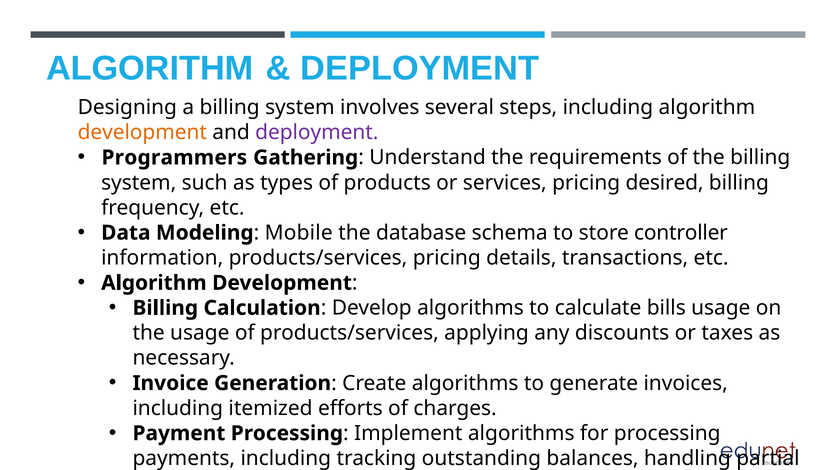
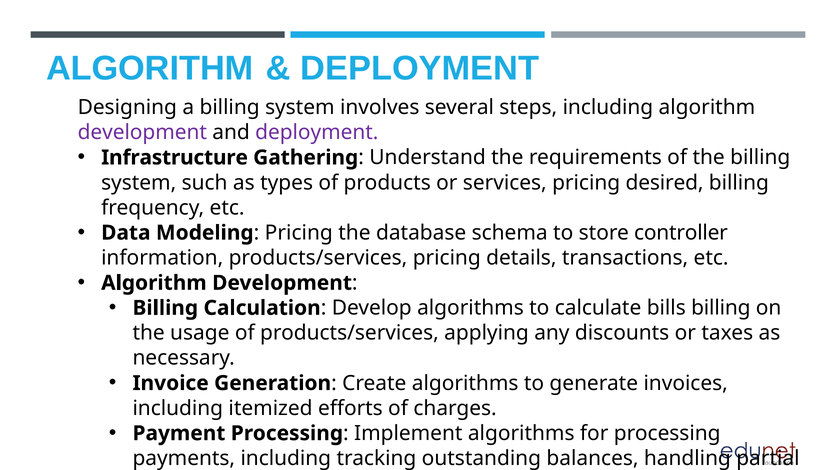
development at (142, 133) colour: orange -> purple
Programmers: Programmers -> Infrastructure
Mobile at (299, 233): Mobile -> Pricing
bills usage: usage -> billing
